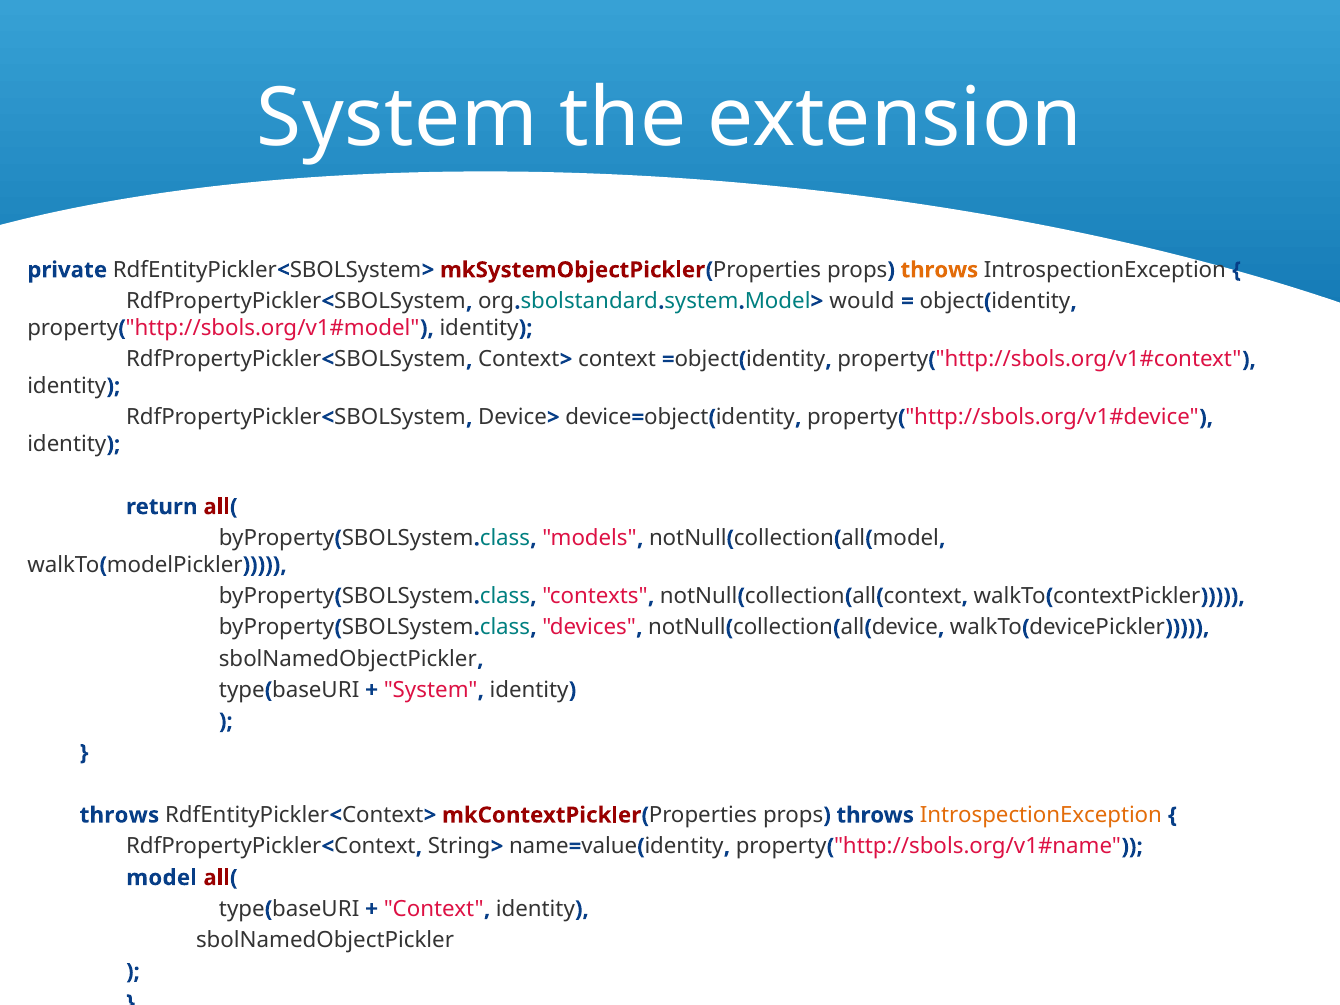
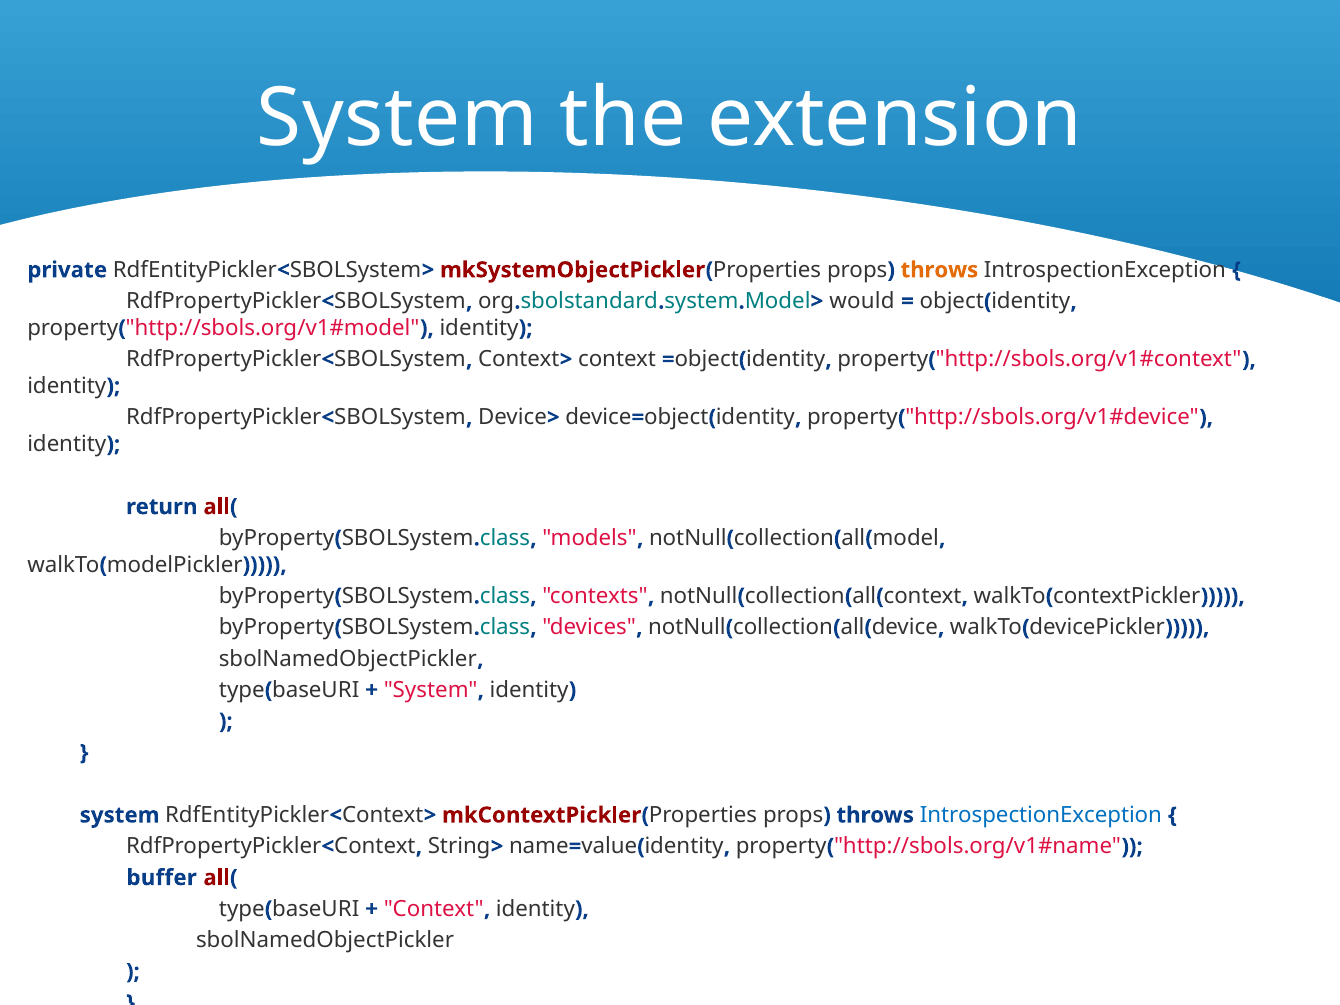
throws at (119, 815): throws -> system
IntrospectionException at (1041, 815) colour: orange -> blue
model: model -> buffer
